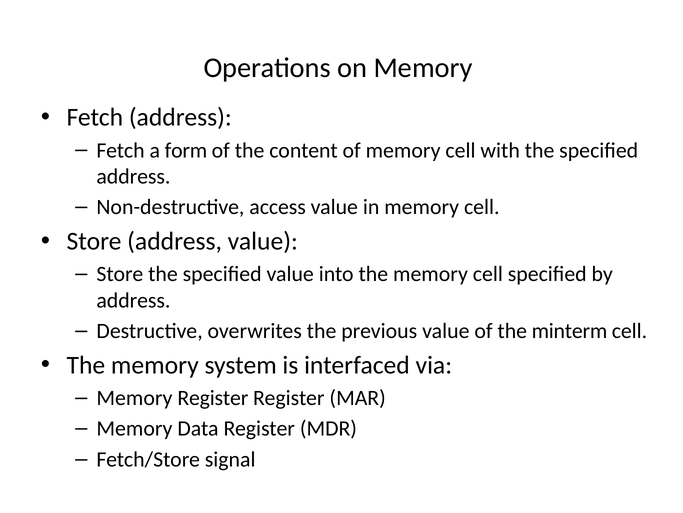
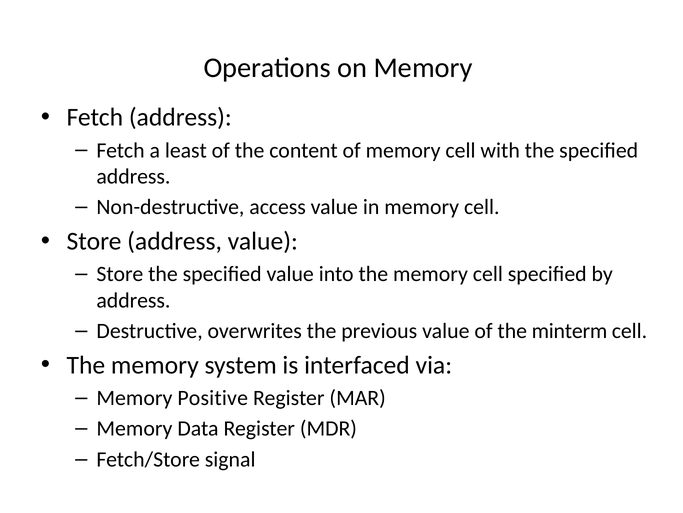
form: form -> least
Memory Register: Register -> Positive
